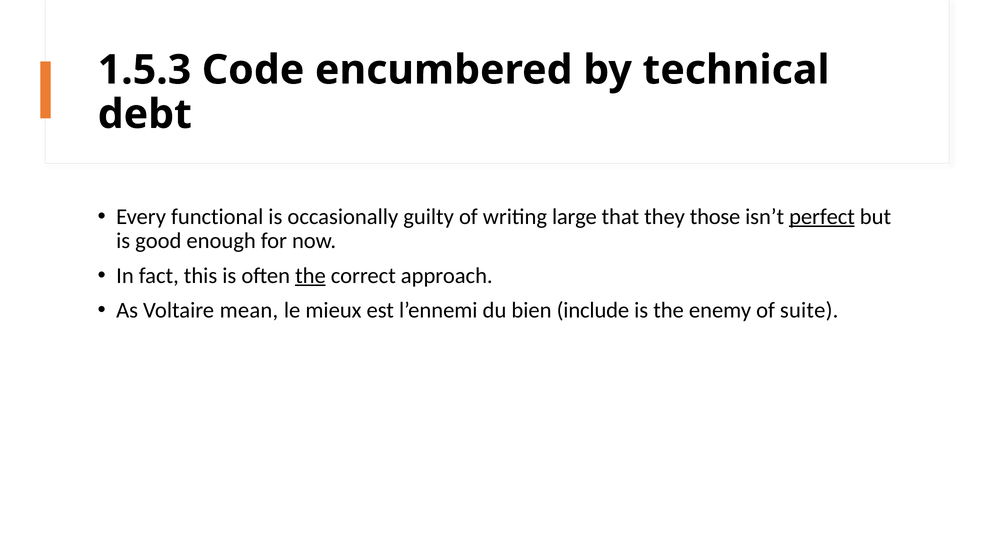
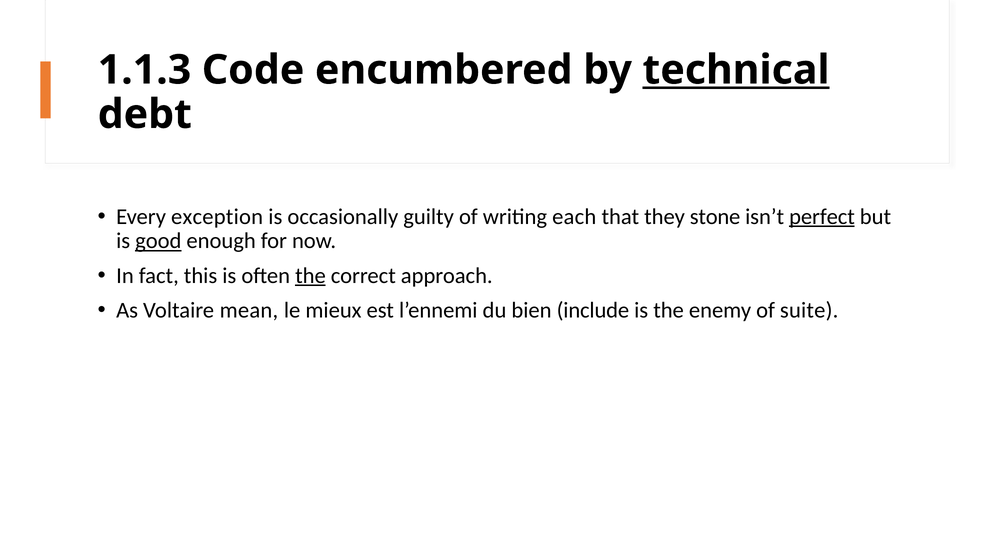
1.5.3: 1.5.3 -> 1.1.3
technical underline: none -> present
functional: functional -> exception
large: large -> each
those: those -> stone
good underline: none -> present
